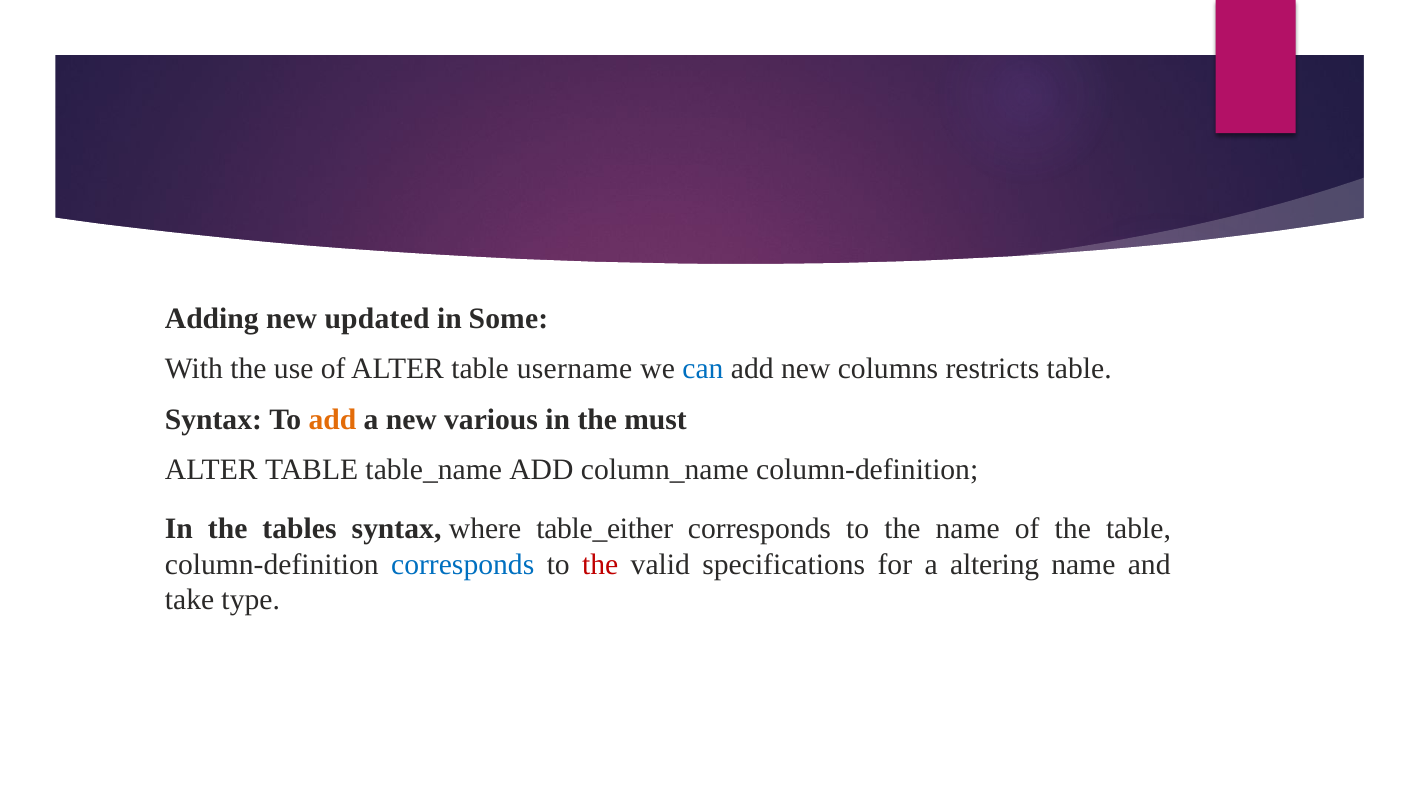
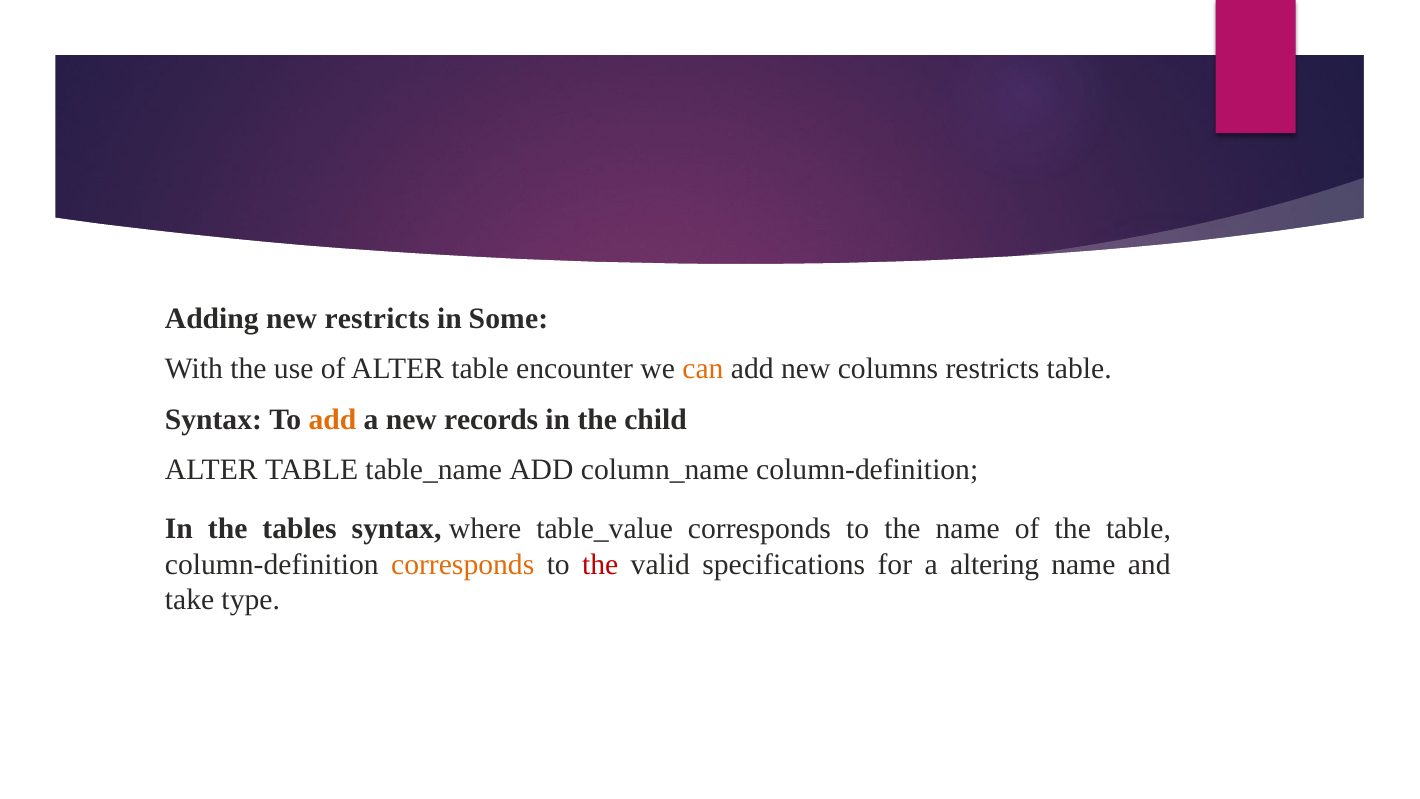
new updated: updated -> restricts
username: username -> encounter
can colour: blue -> orange
various: various -> records
must: must -> child
table_either: table_either -> table_value
corresponds at (463, 564) colour: blue -> orange
